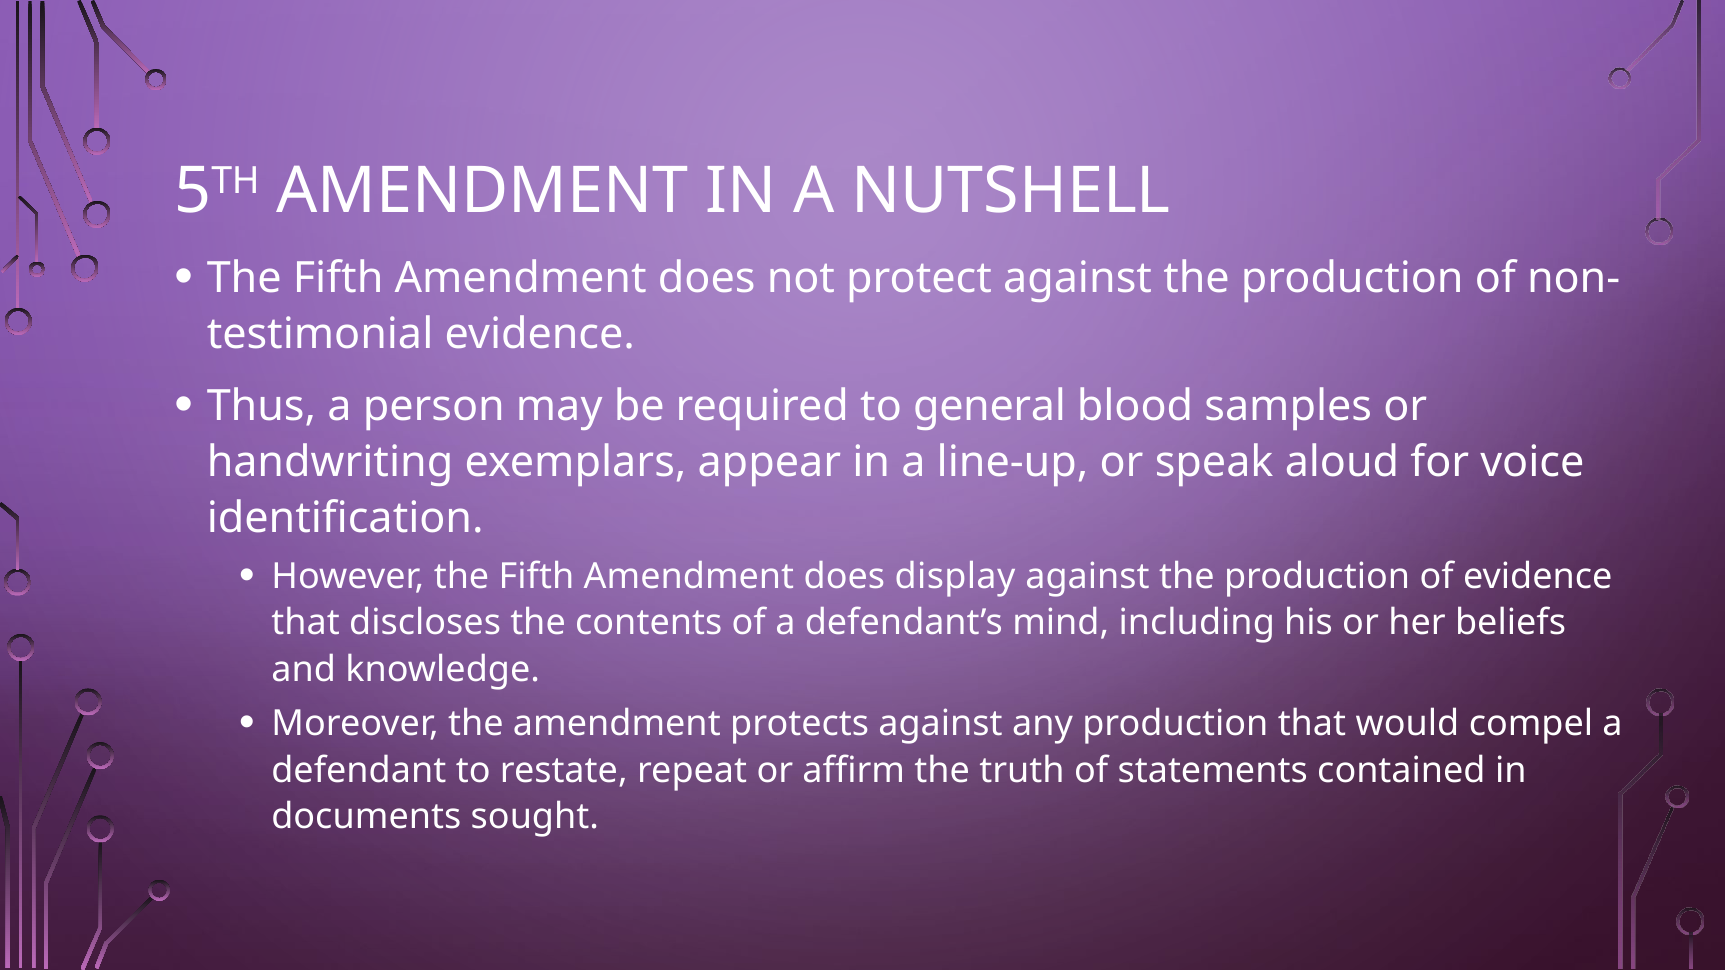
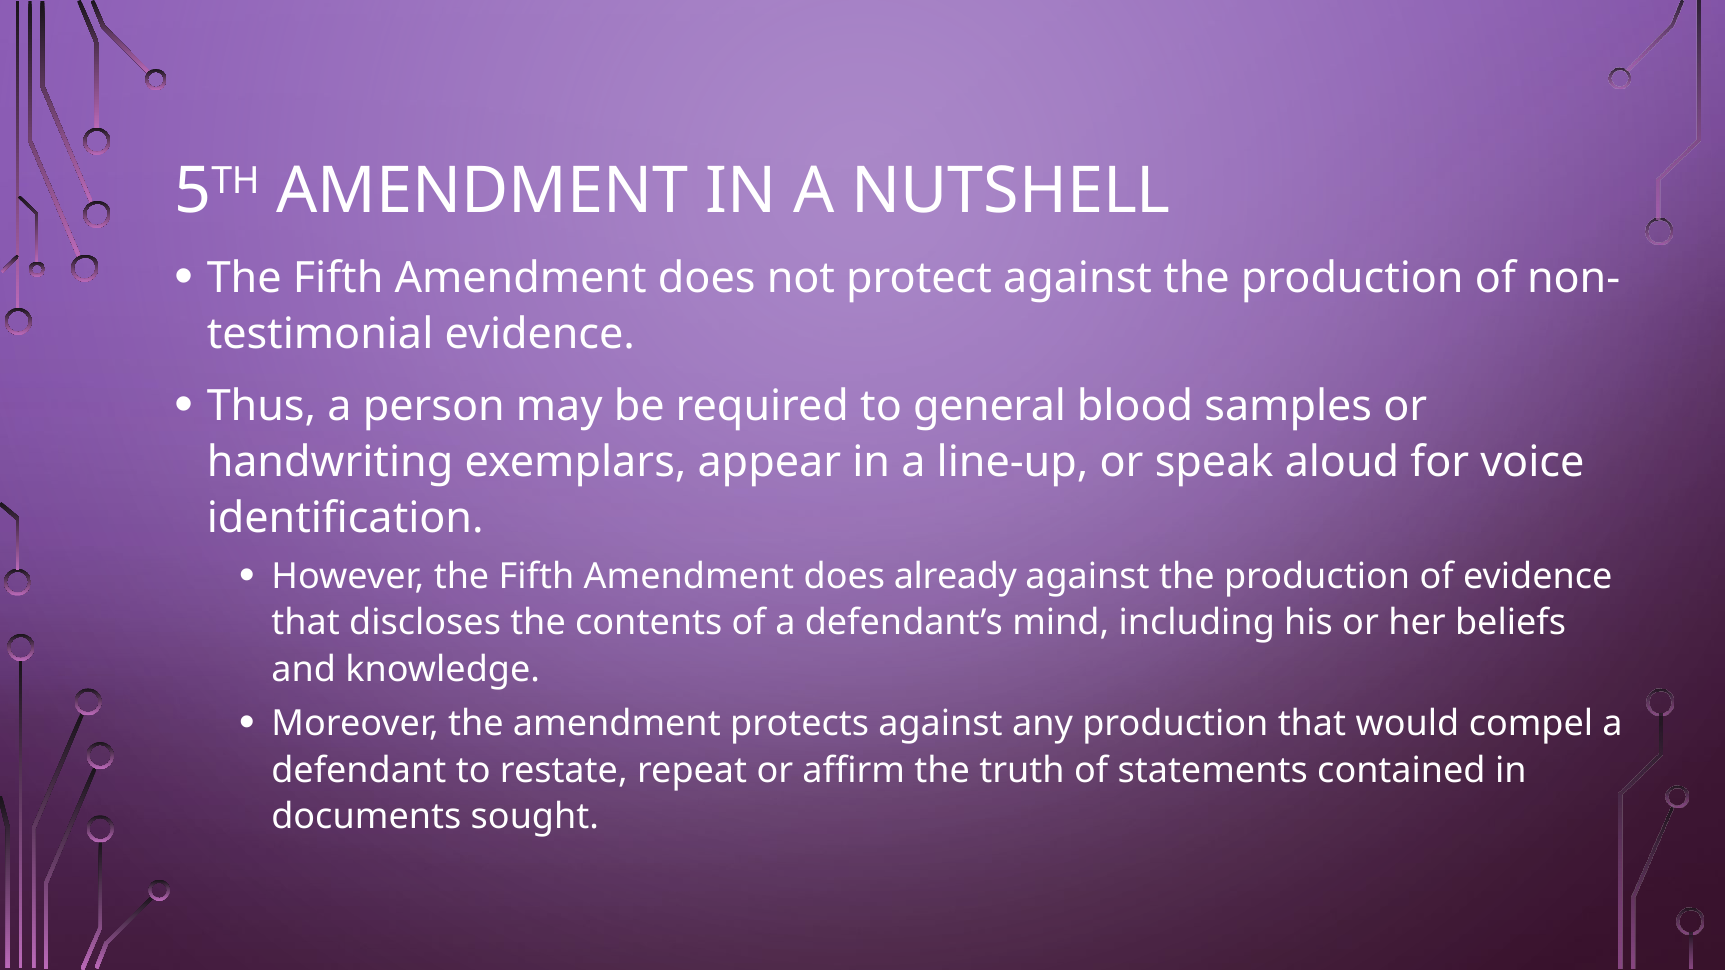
display: display -> already
